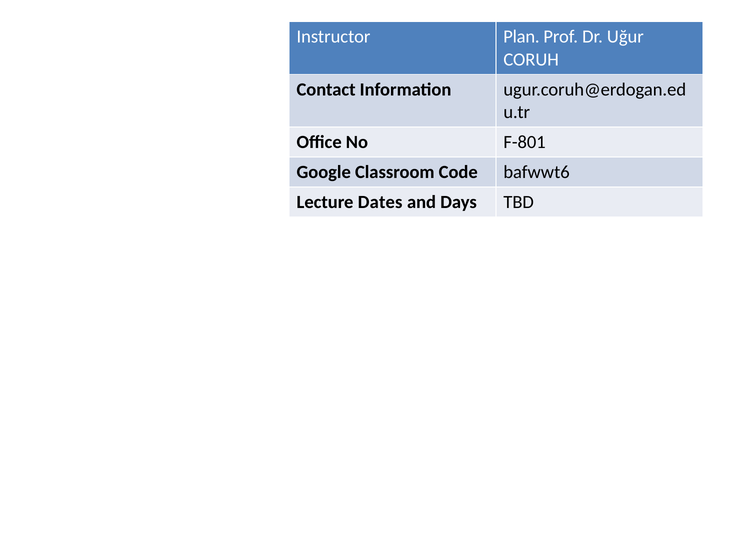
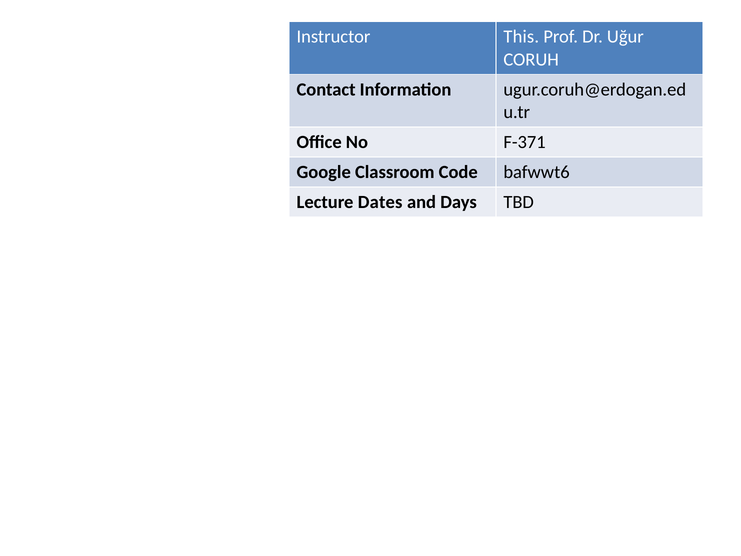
Plan: Plan -> This
F-801: F-801 -> F-371
